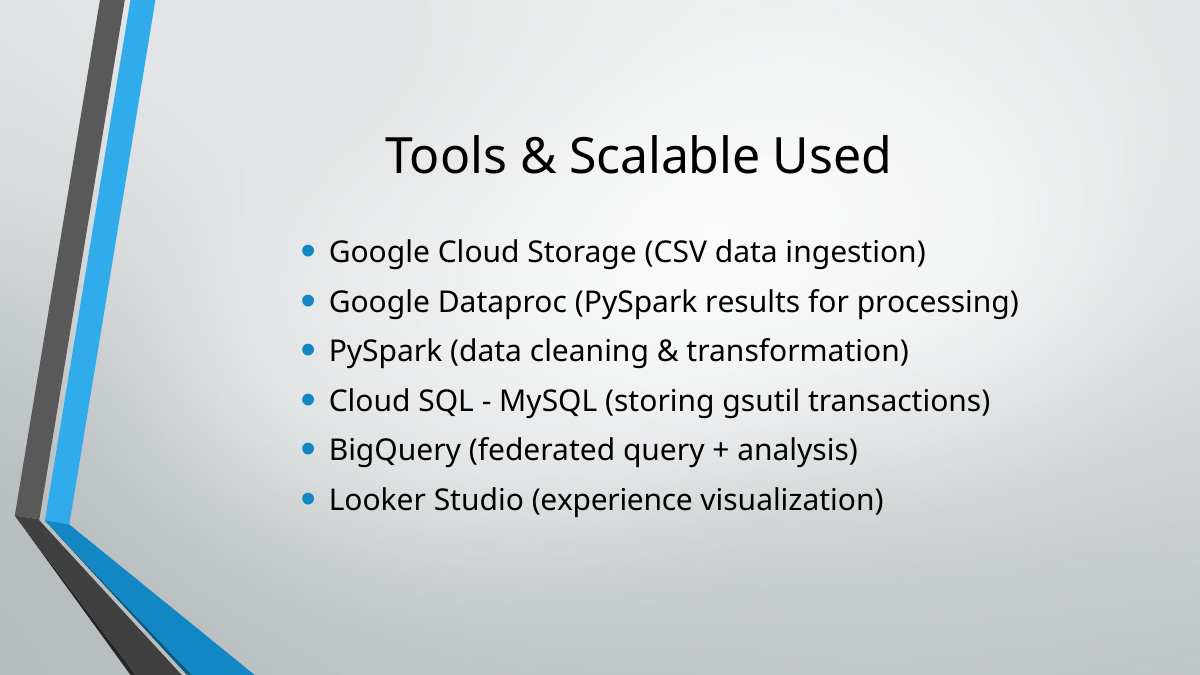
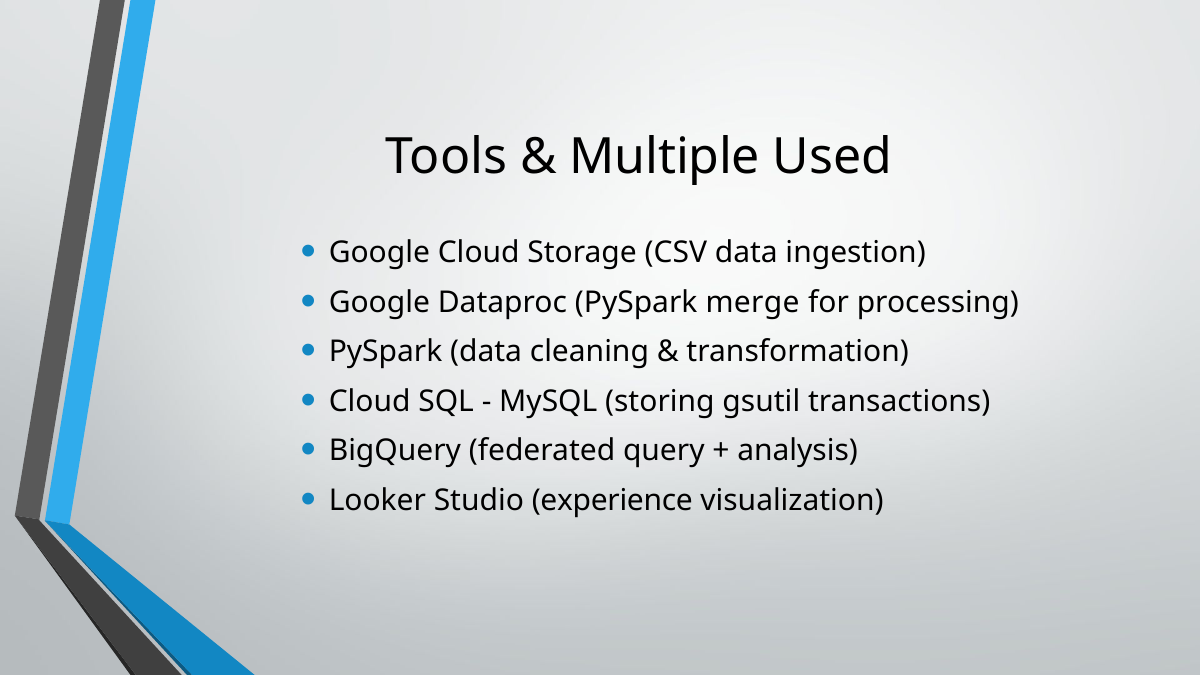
Scalable: Scalable -> Multiple
results: results -> merge
